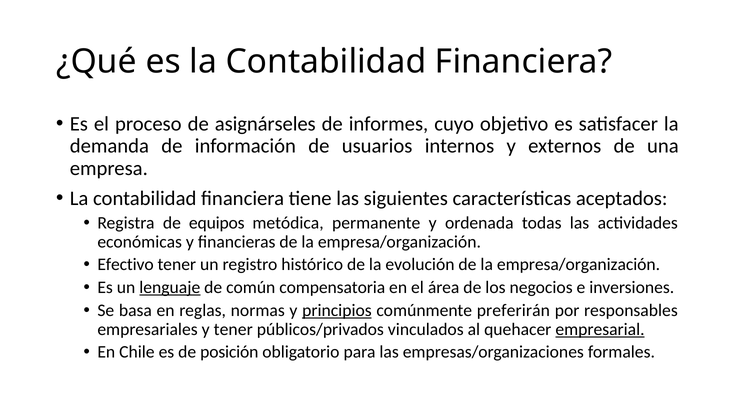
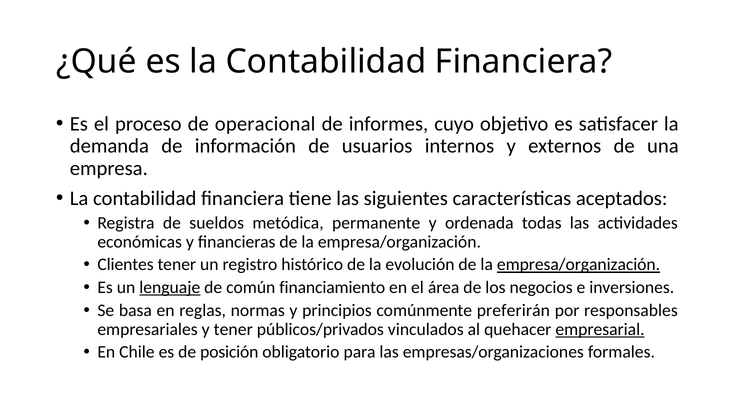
asignárseles: asignárseles -> operacional
equipos: equipos -> sueldos
Efectivo: Efectivo -> Clientes
empresa/organización at (579, 265) underline: none -> present
compensatoria: compensatoria -> financiamiento
principios underline: present -> none
